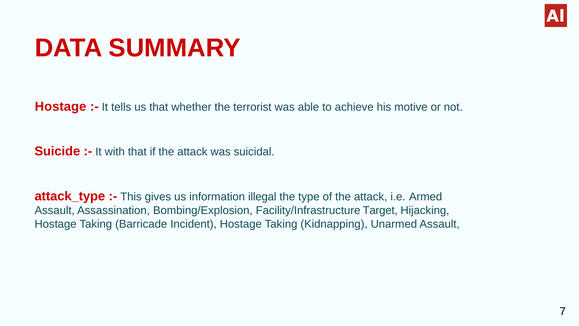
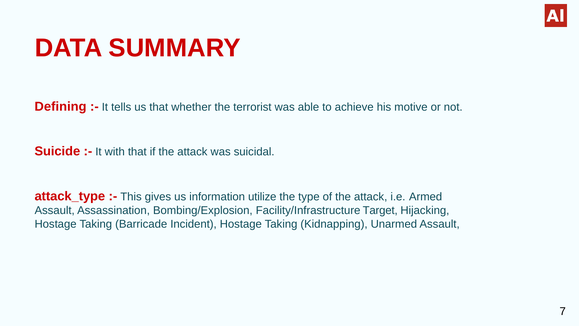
Hostage at (61, 107): Hostage -> Defining
illegal: illegal -> utilize
